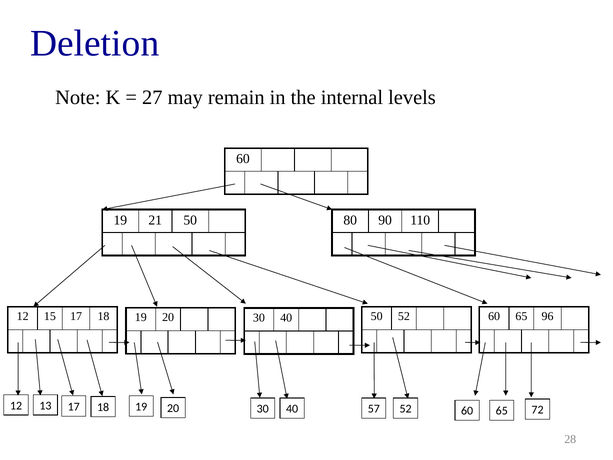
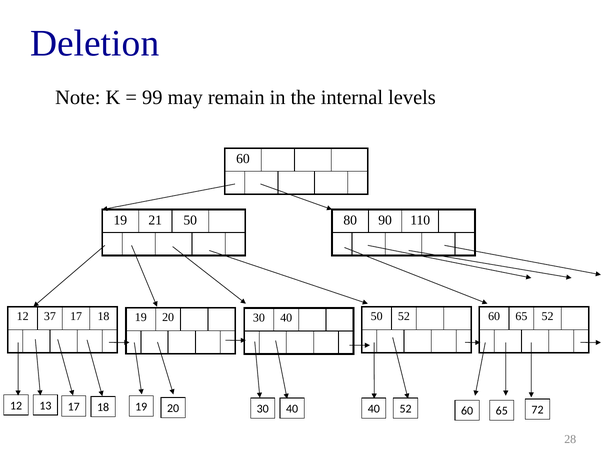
27: 27 -> 99
15: 15 -> 37
65 96: 96 -> 52
40 57: 57 -> 40
